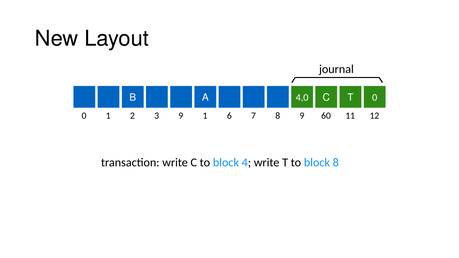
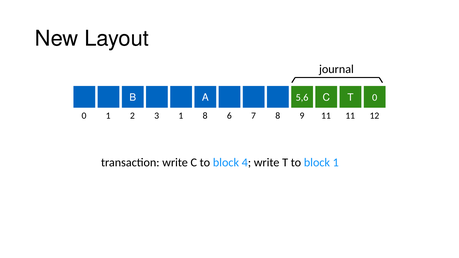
4,0: 4,0 -> 5,6
3 9: 9 -> 1
0 1: 1 -> 8
9 60: 60 -> 11
block 8: 8 -> 1
